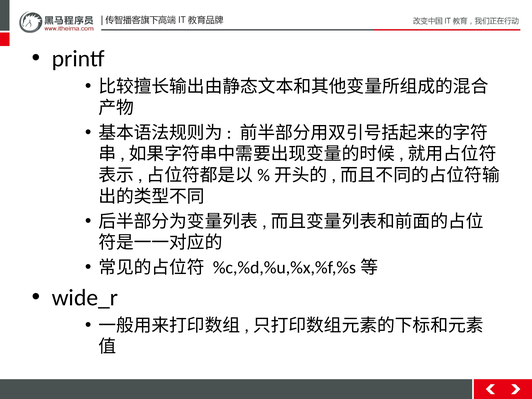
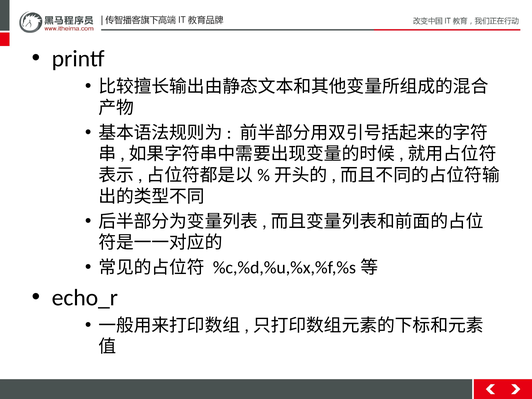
wide_r: wide_r -> echo_r
